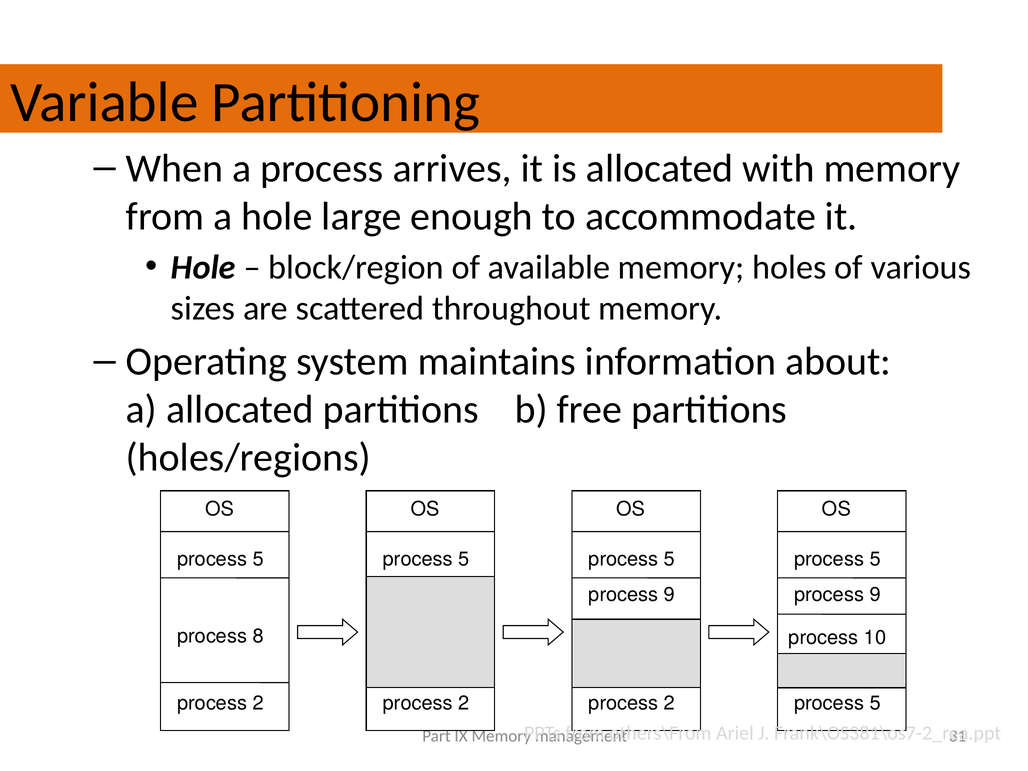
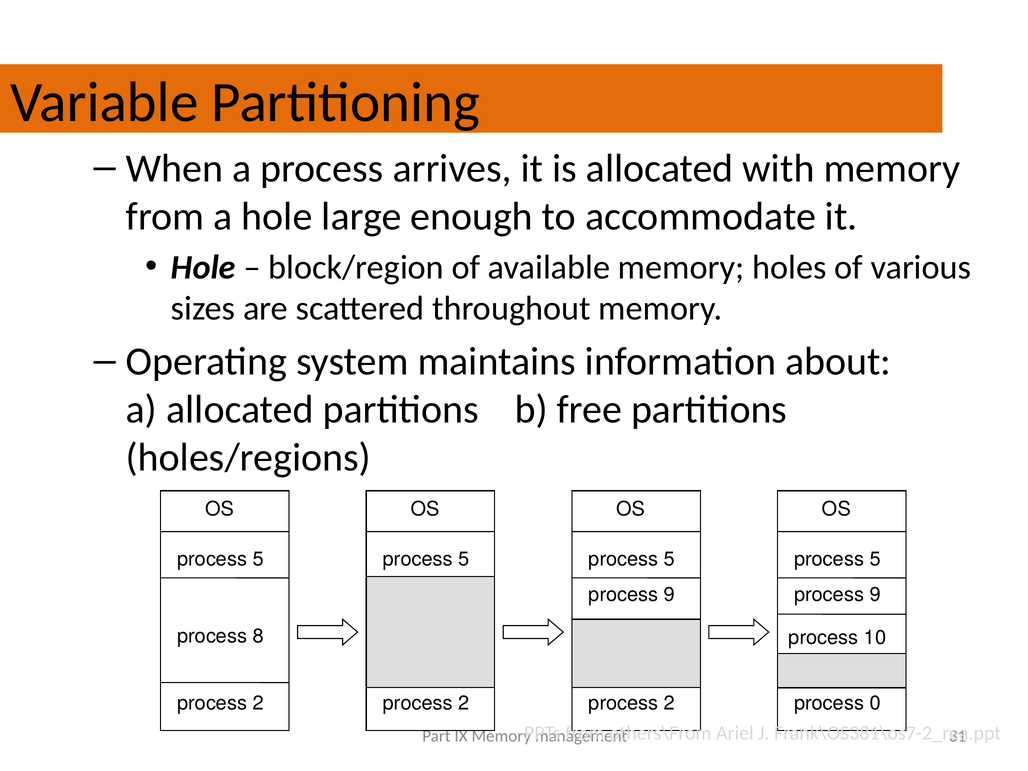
5 at (875, 703): 5 -> 0
